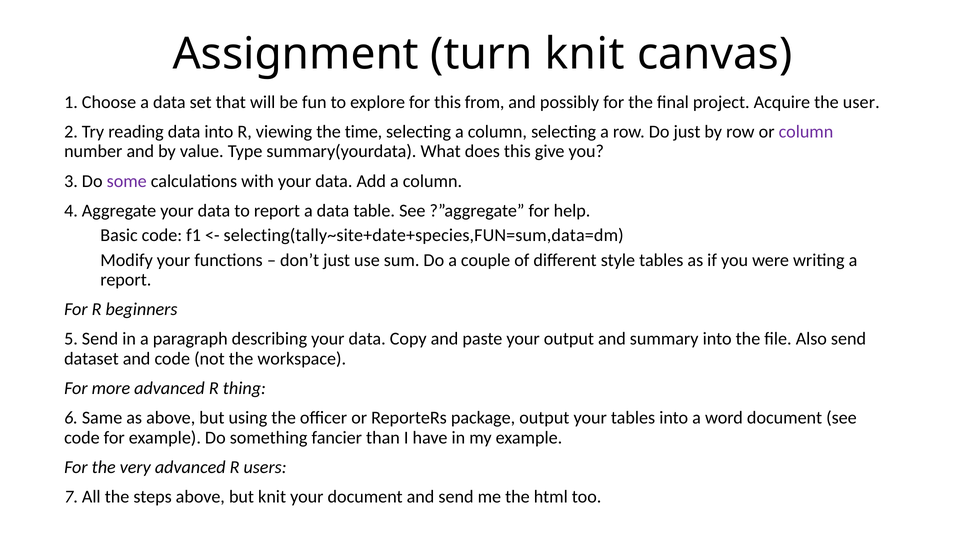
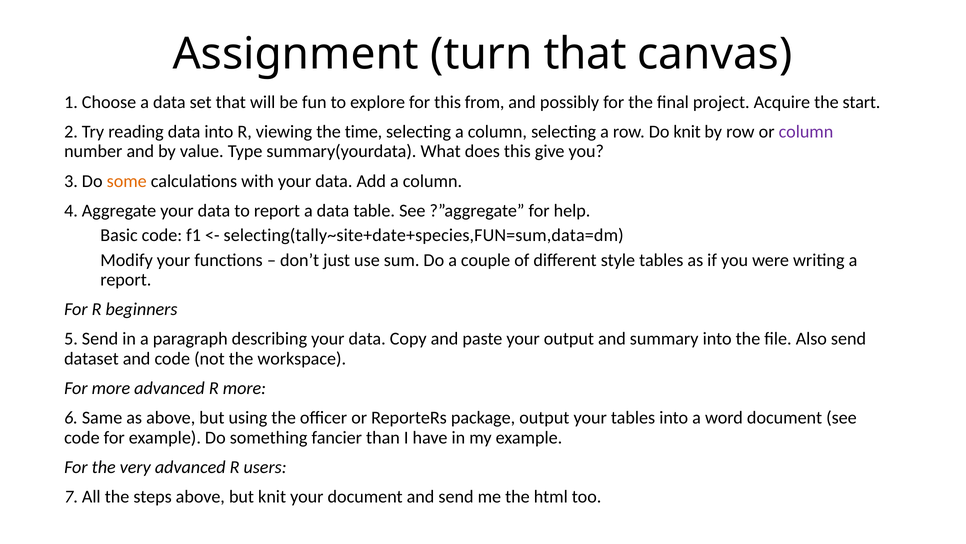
turn knit: knit -> that
user: user -> start
Do just: just -> knit
some colour: purple -> orange
R thing: thing -> more
